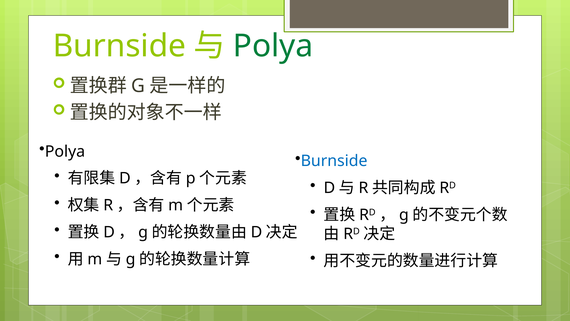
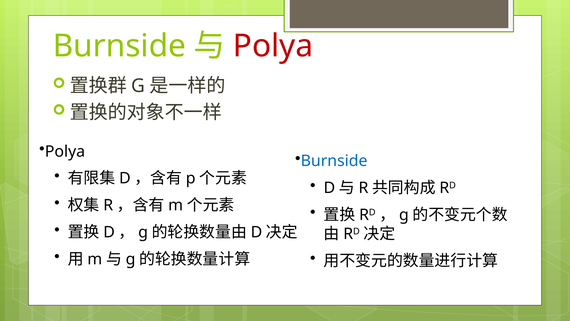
Polya at (273, 46) colour: green -> red
